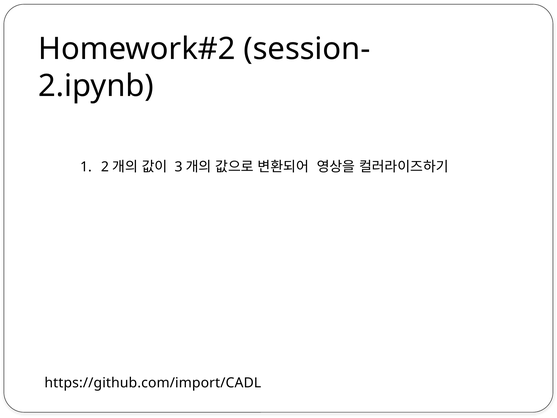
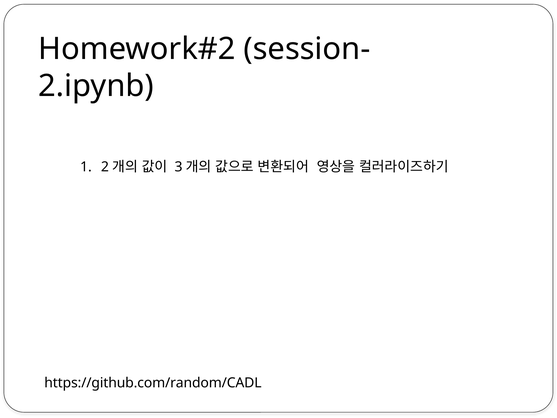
https://github.com/import/CADL: https://github.com/import/CADL -> https://github.com/random/CADL
